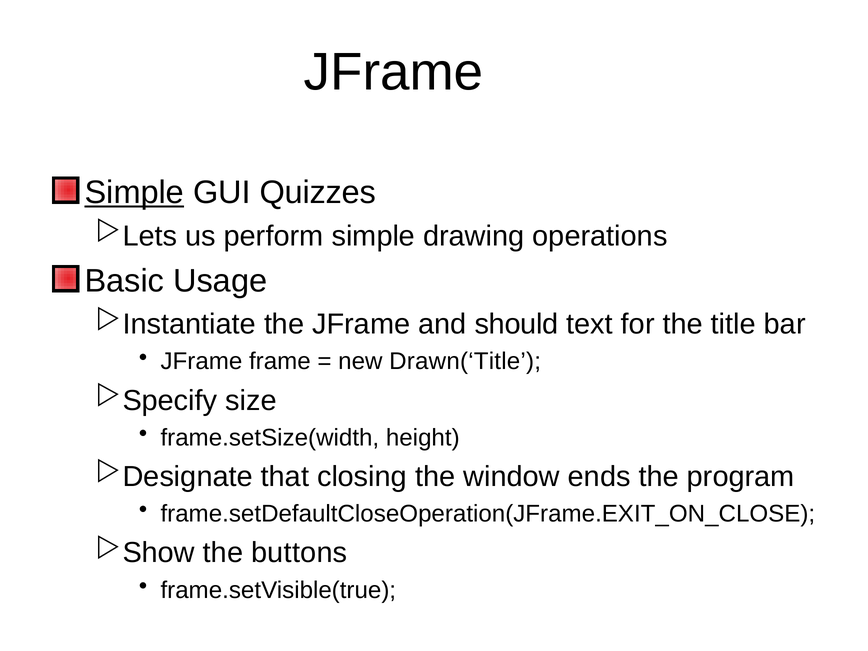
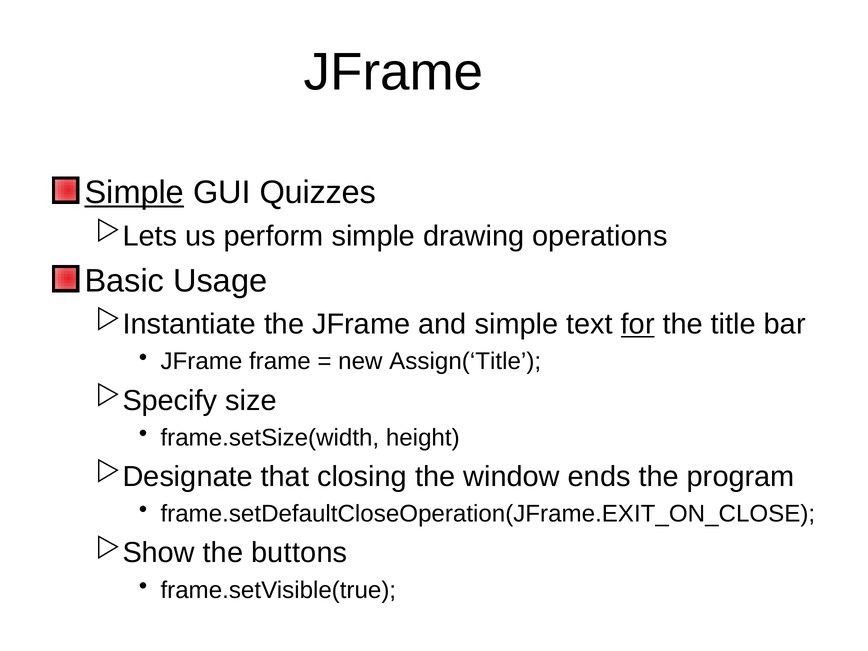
and should: should -> simple
for underline: none -> present
Drawn(‘Title: Drawn(‘Title -> Assign(‘Title
